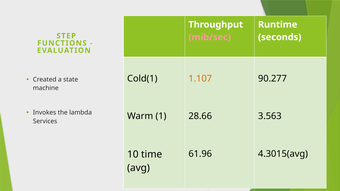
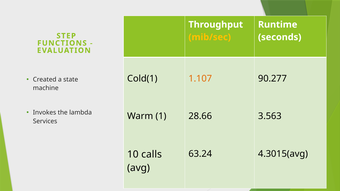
mib/sec colour: pink -> yellow
61.96: 61.96 -> 63.24
time: time -> calls
